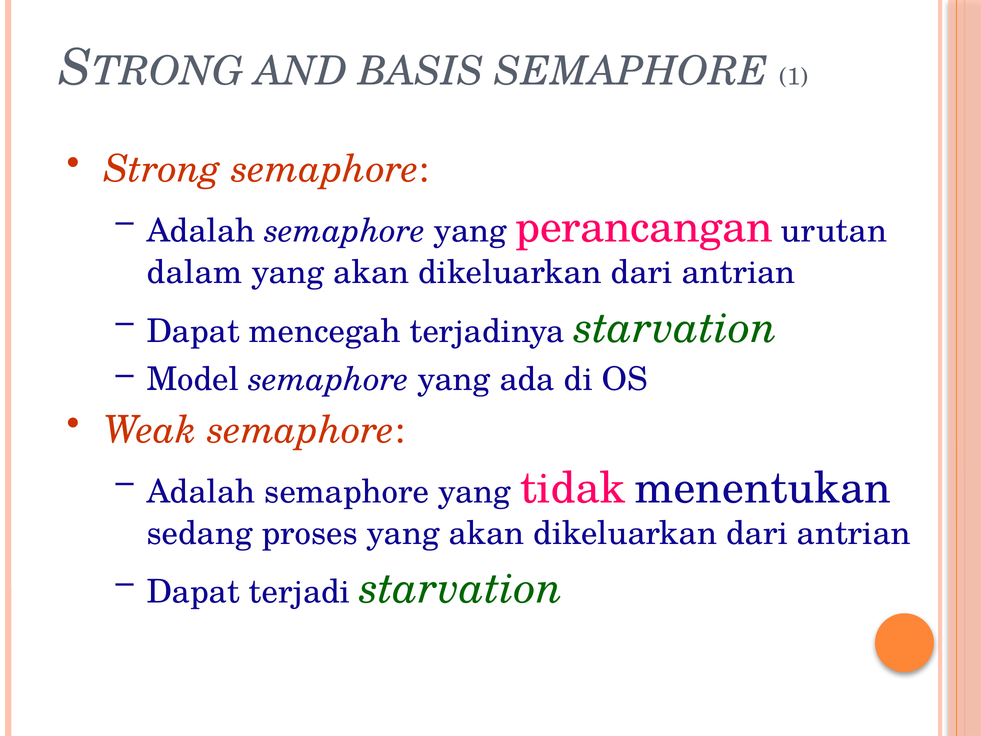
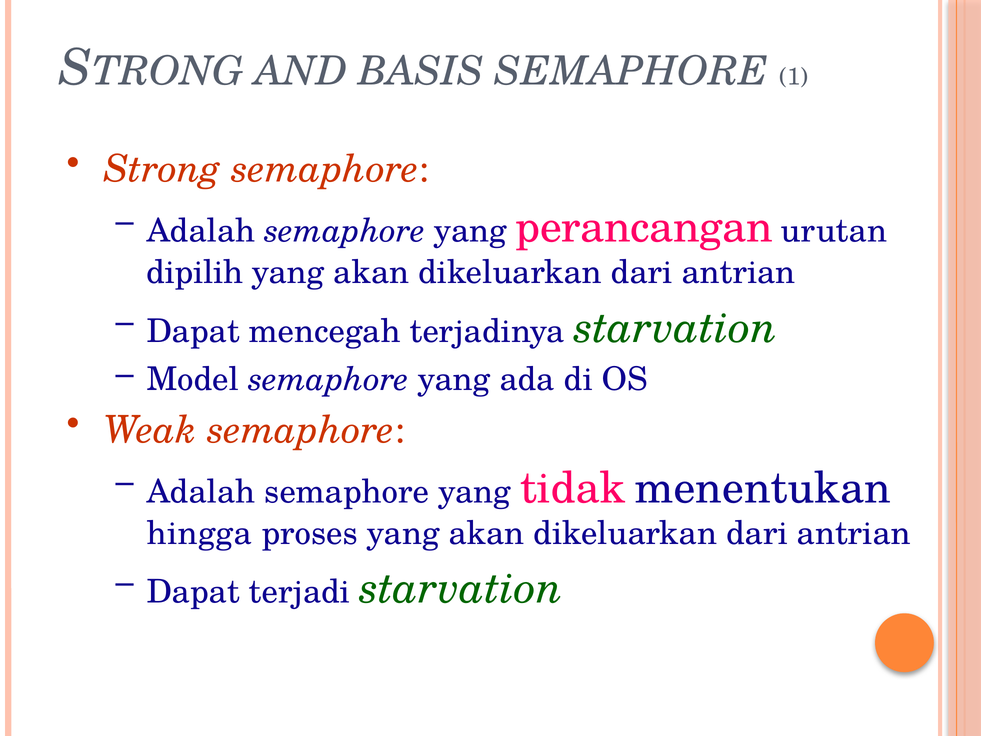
dalam: dalam -> dipilih
sedang: sedang -> hingga
